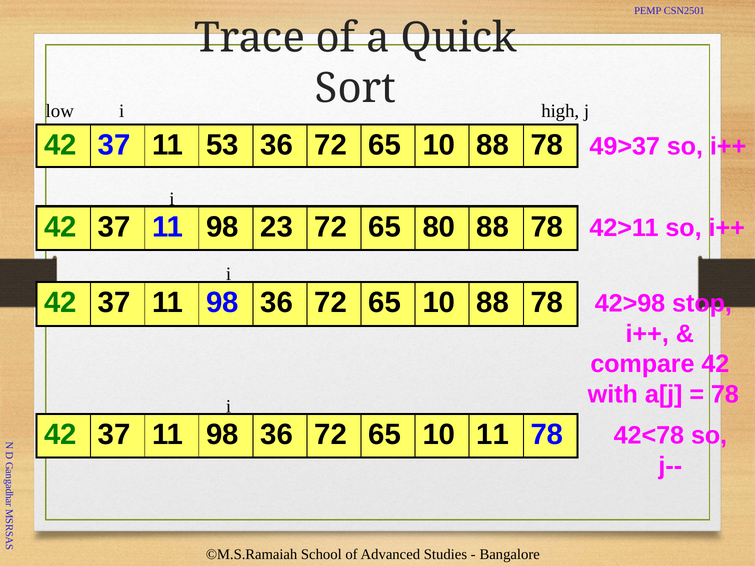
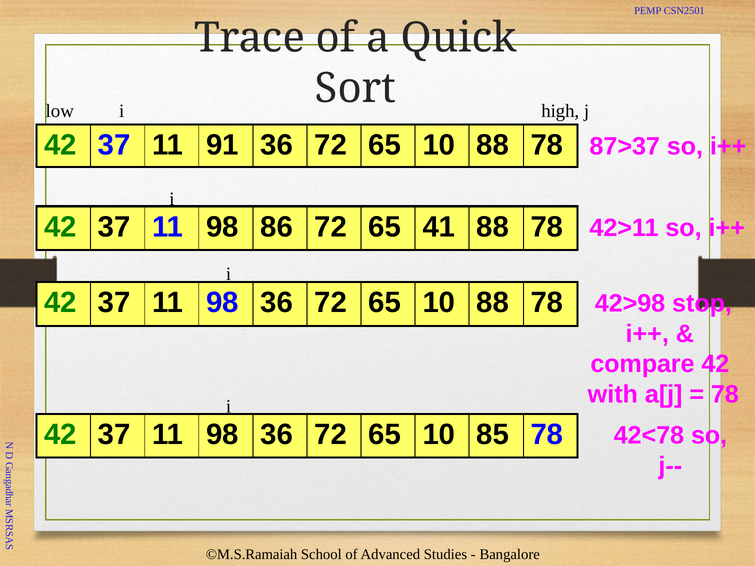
53: 53 -> 91
49>37: 49>37 -> 87>37
23: 23 -> 86
80: 80 -> 41
10 11: 11 -> 85
